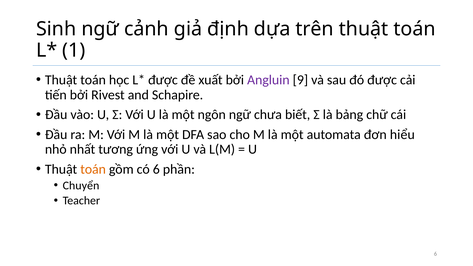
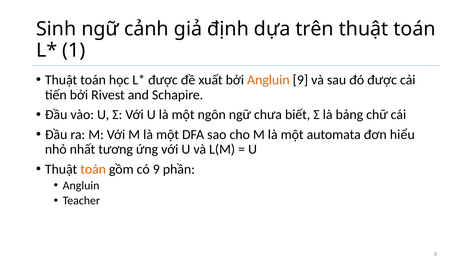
Angluin at (268, 80) colour: purple -> orange
có 6: 6 -> 9
Chuyển at (81, 186): Chuyển -> Angluin
